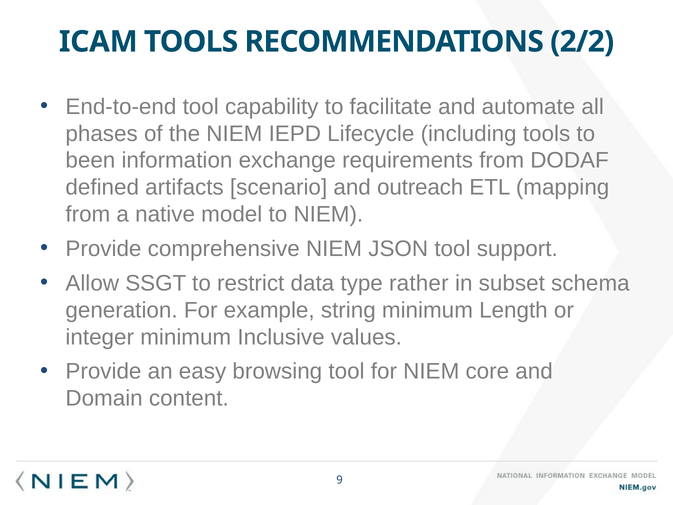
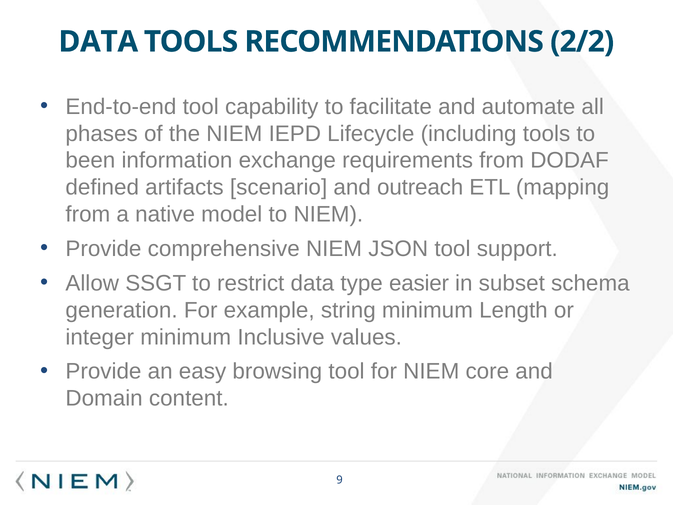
ICAM at (98, 42): ICAM -> DATA
rather: rather -> easier
